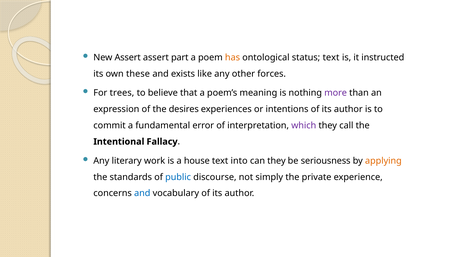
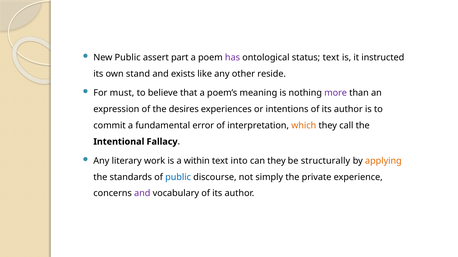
New Assert: Assert -> Public
has colour: orange -> purple
these: these -> stand
forces: forces -> reside
trees: trees -> must
which colour: purple -> orange
house: house -> within
seriousness: seriousness -> structurally
and at (142, 194) colour: blue -> purple
